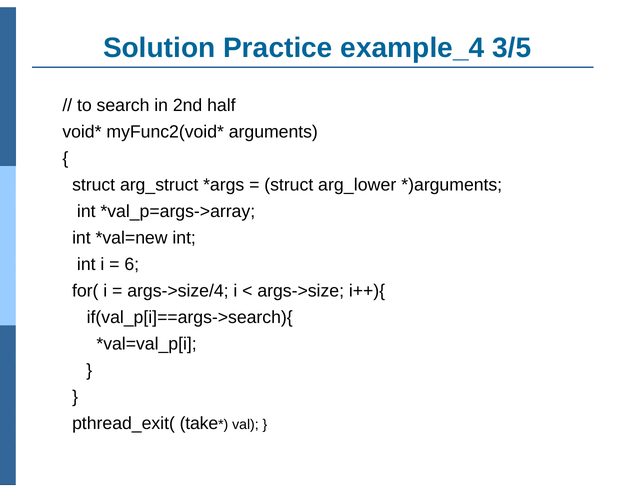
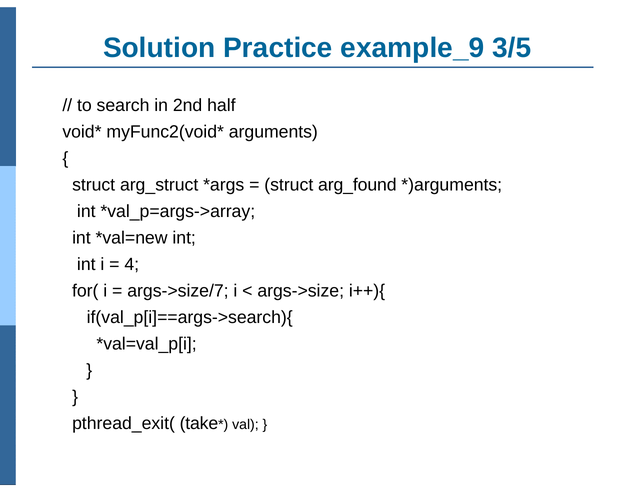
example_4: example_4 -> example_9
arg_lower: arg_lower -> arg_found
6: 6 -> 4
args->size/4: args->size/4 -> args->size/7
